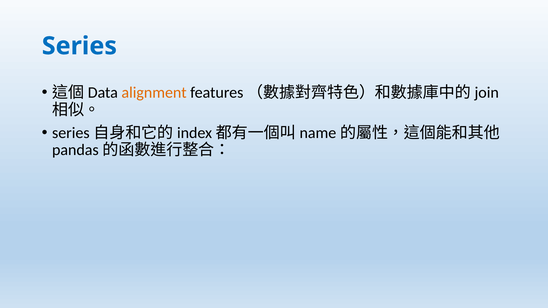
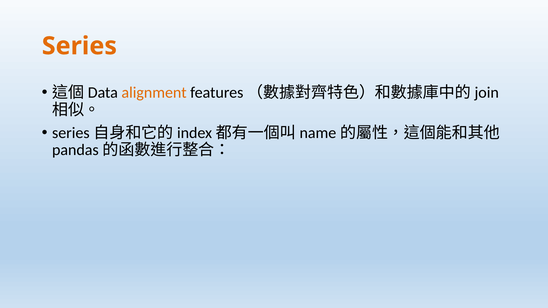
Series colour: blue -> orange
